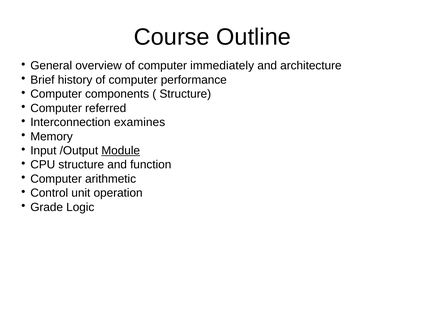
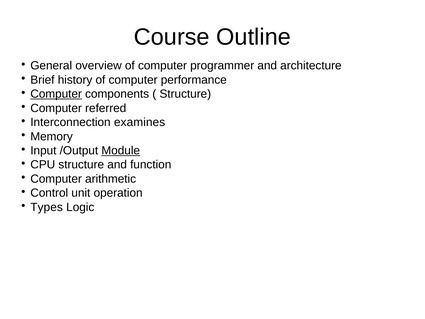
immediately: immediately -> programmer
Computer at (56, 94) underline: none -> present
Grade: Grade -> Types
